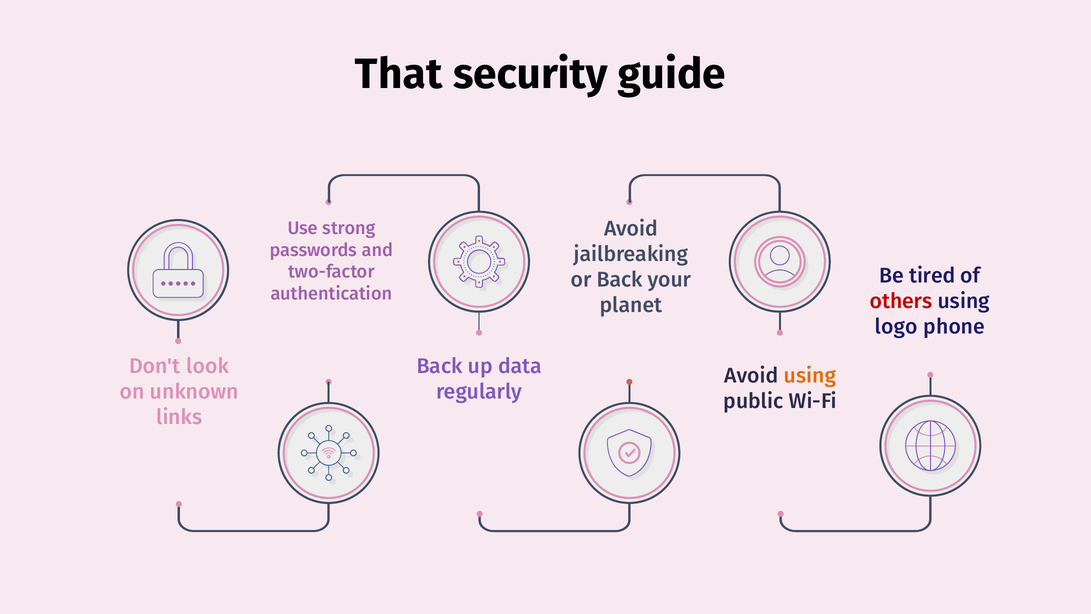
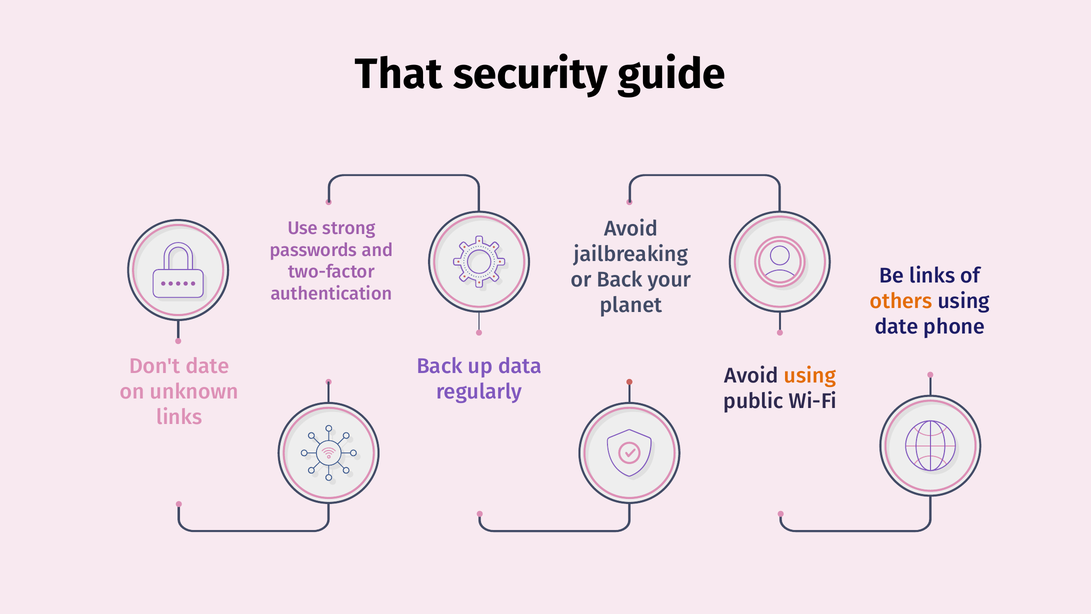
Be tired: tired -> links
others colour: red -> orange
logo at (896, 327): logo -> date
Don't look: look -> date
